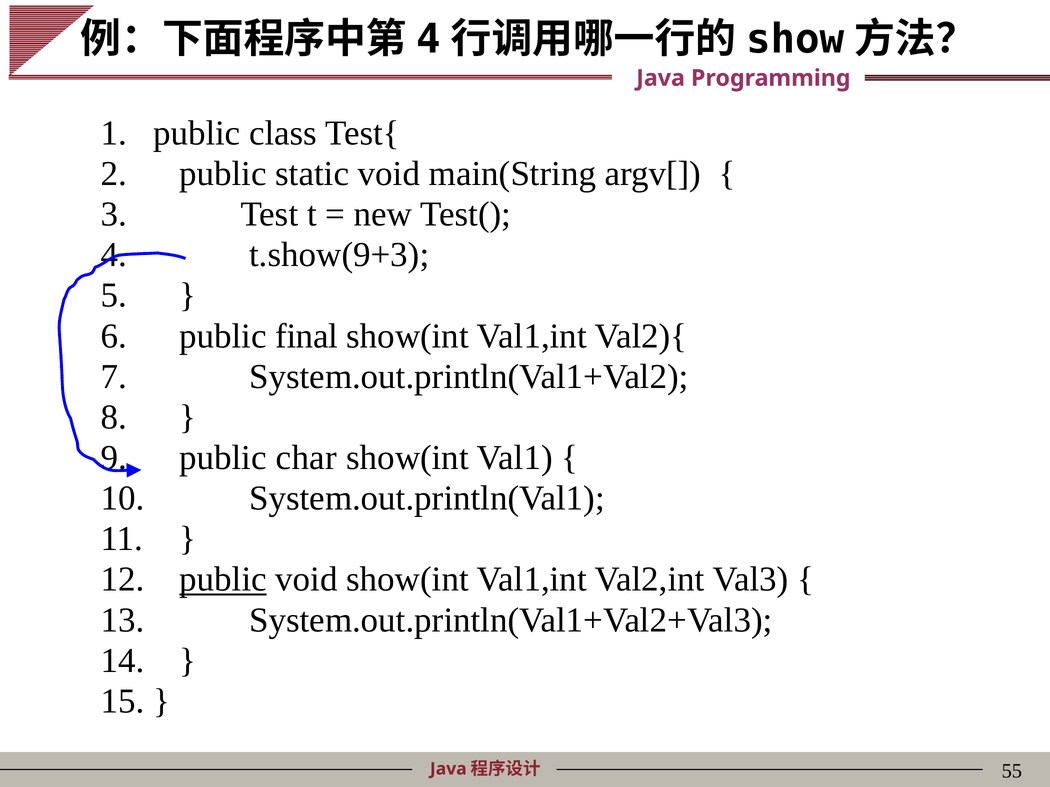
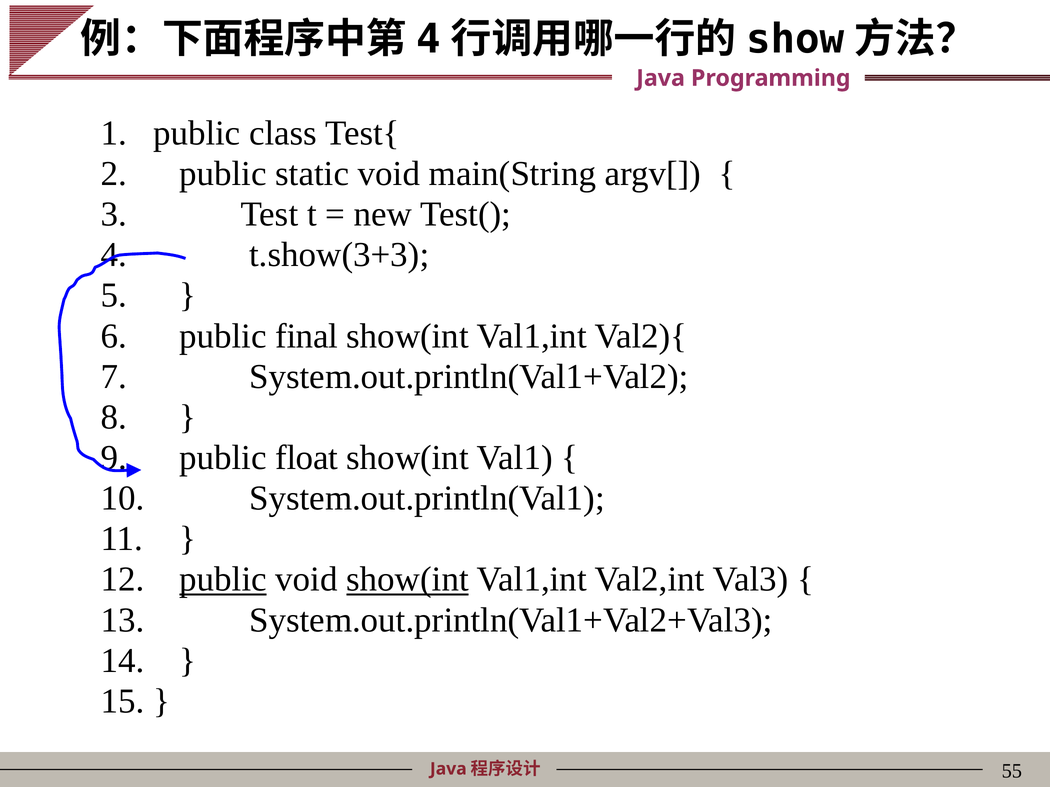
t.show(9+3: t.show(9+3 -> t.show(3+3
char: char -> float
show(int at (408, 580) underline: none -> present
